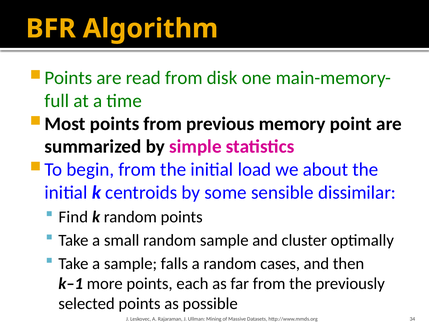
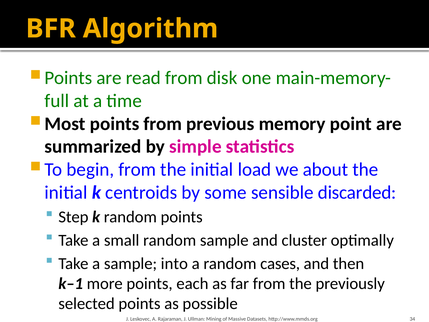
dissimilar: dissimilar -> discarded
Find: Find -> Step
falls: falls -> into
